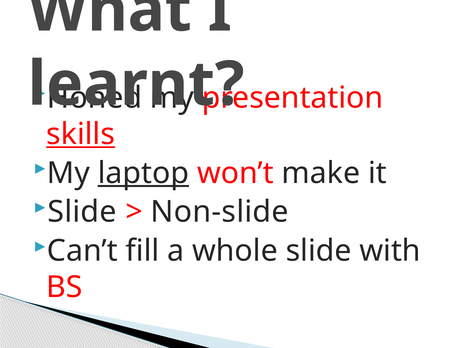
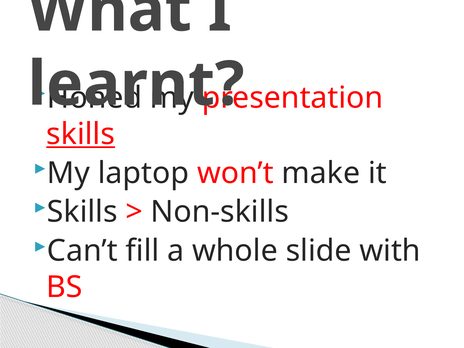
laptop underline: present -> none
Slide at (82, 212): Slide -> Skills
Non-slide: Non-slide -> Non-skills
